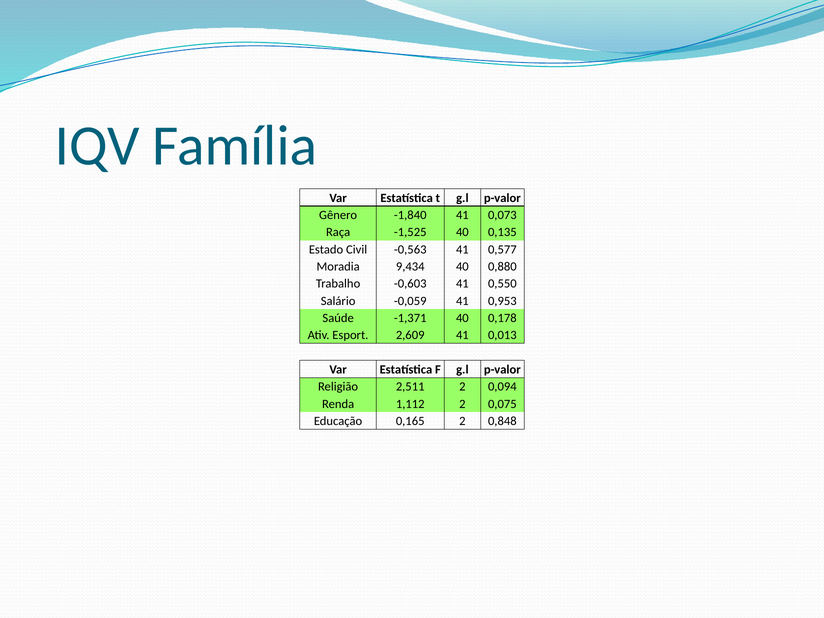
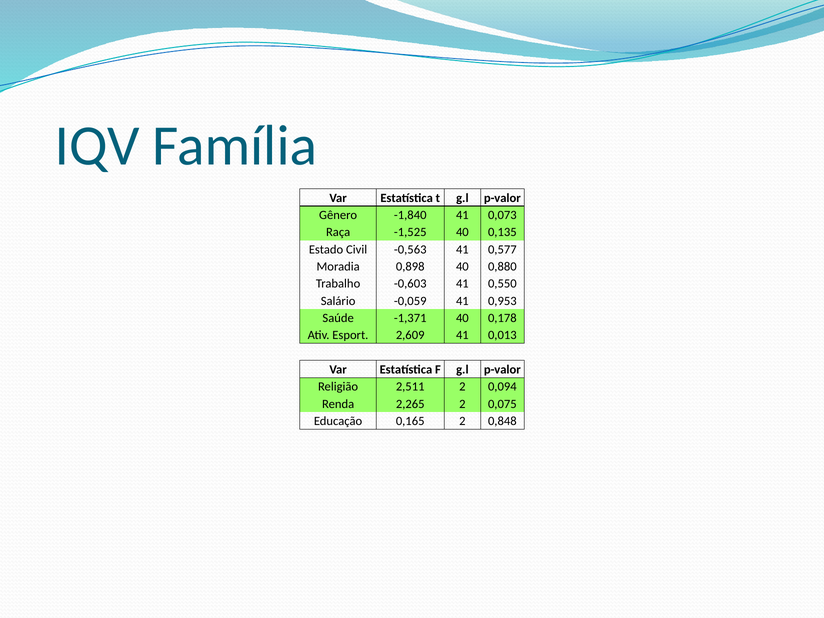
9,434: 9,434 -> 0,898
1,112: 1,112 -> 2,265
